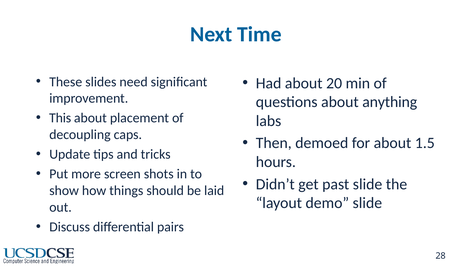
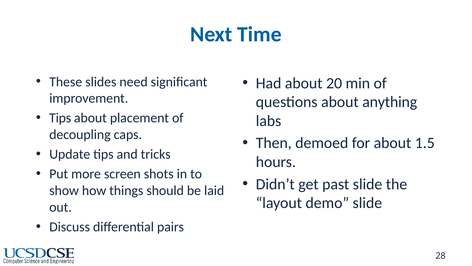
This at (60, 118): This -> Tips
